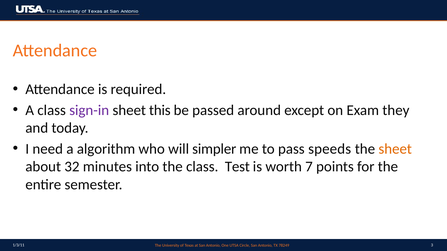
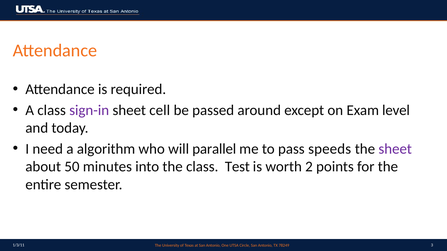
this: this -> cell
they: they -> level
simpler: simpler -> parallel
sheet at (395, 149) colour: orange -> purple
32: 32 -> 50
7: 7 -> 2
